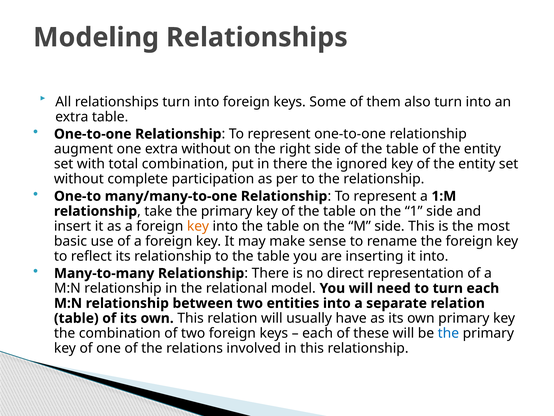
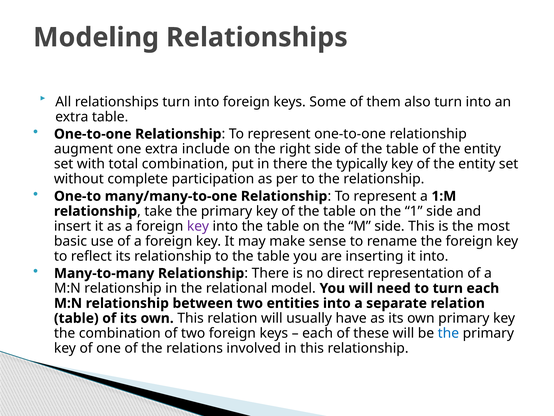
extra without: without -> include
ignored: ignored -> typically
key at (198, 226) colour: orange -> purple
